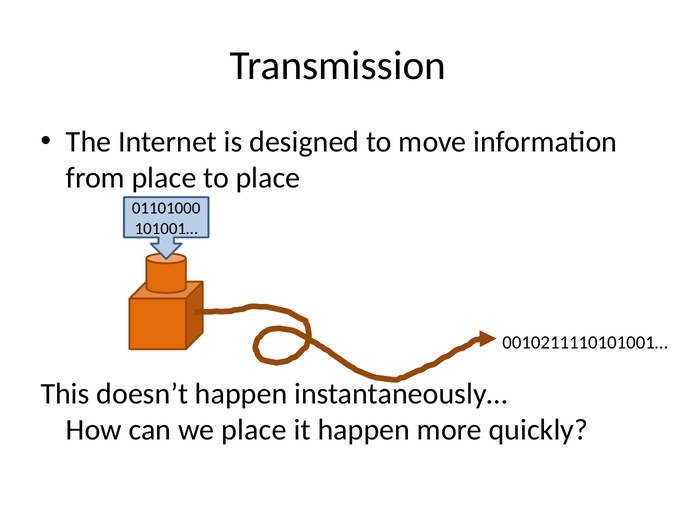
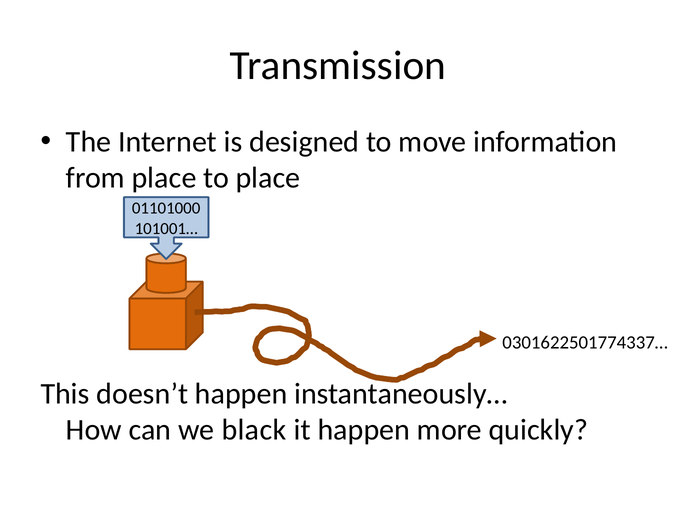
0010211110101001…: 0010211110101001… -> 0301622501774337…
we place: place -> black
